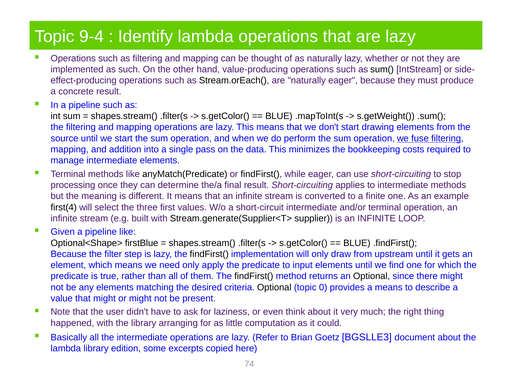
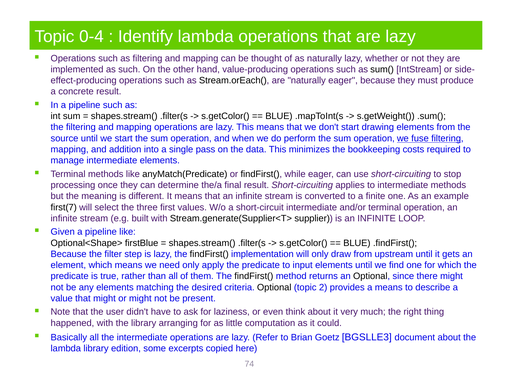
9-4: 9-4 -> 0-4
first(4: first(4 -> first(7
0: 0 -> 2
